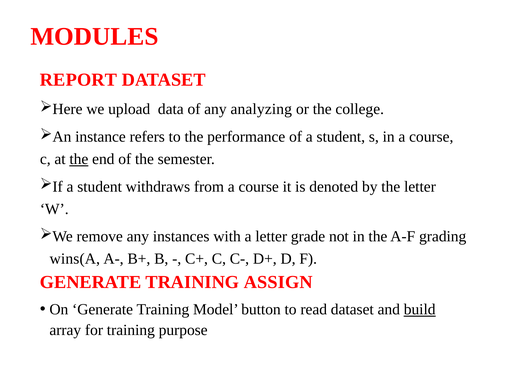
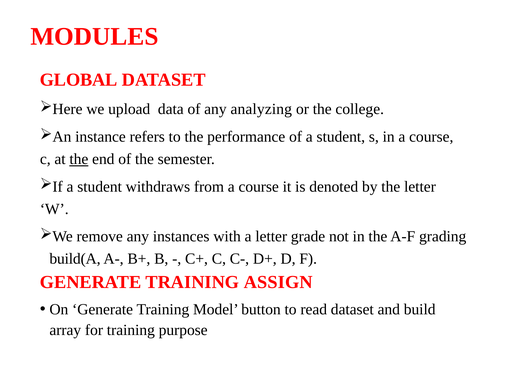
REPORT: REPORT -> GLOBAL
wins(A: wins(A -> build(A
build underline: present -> none
